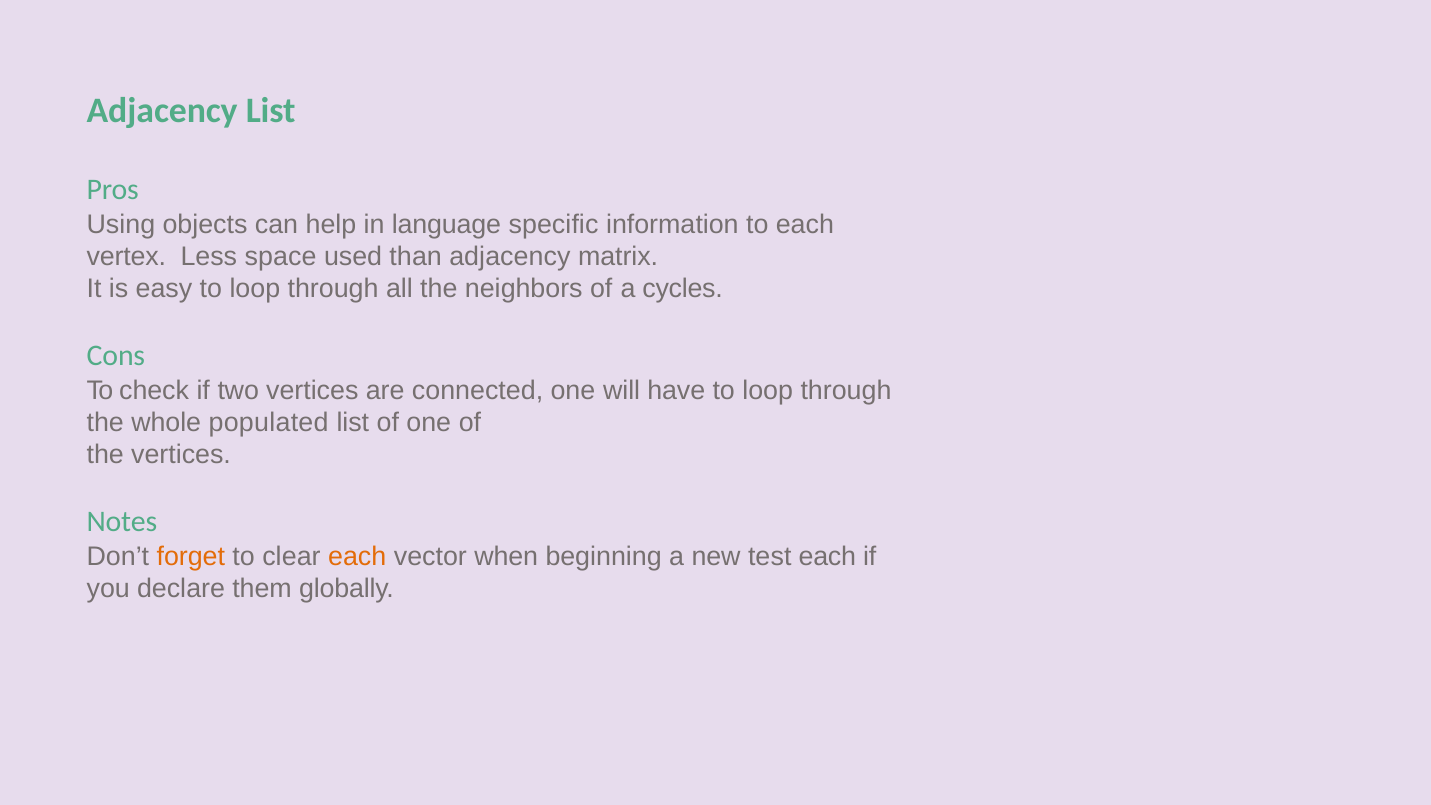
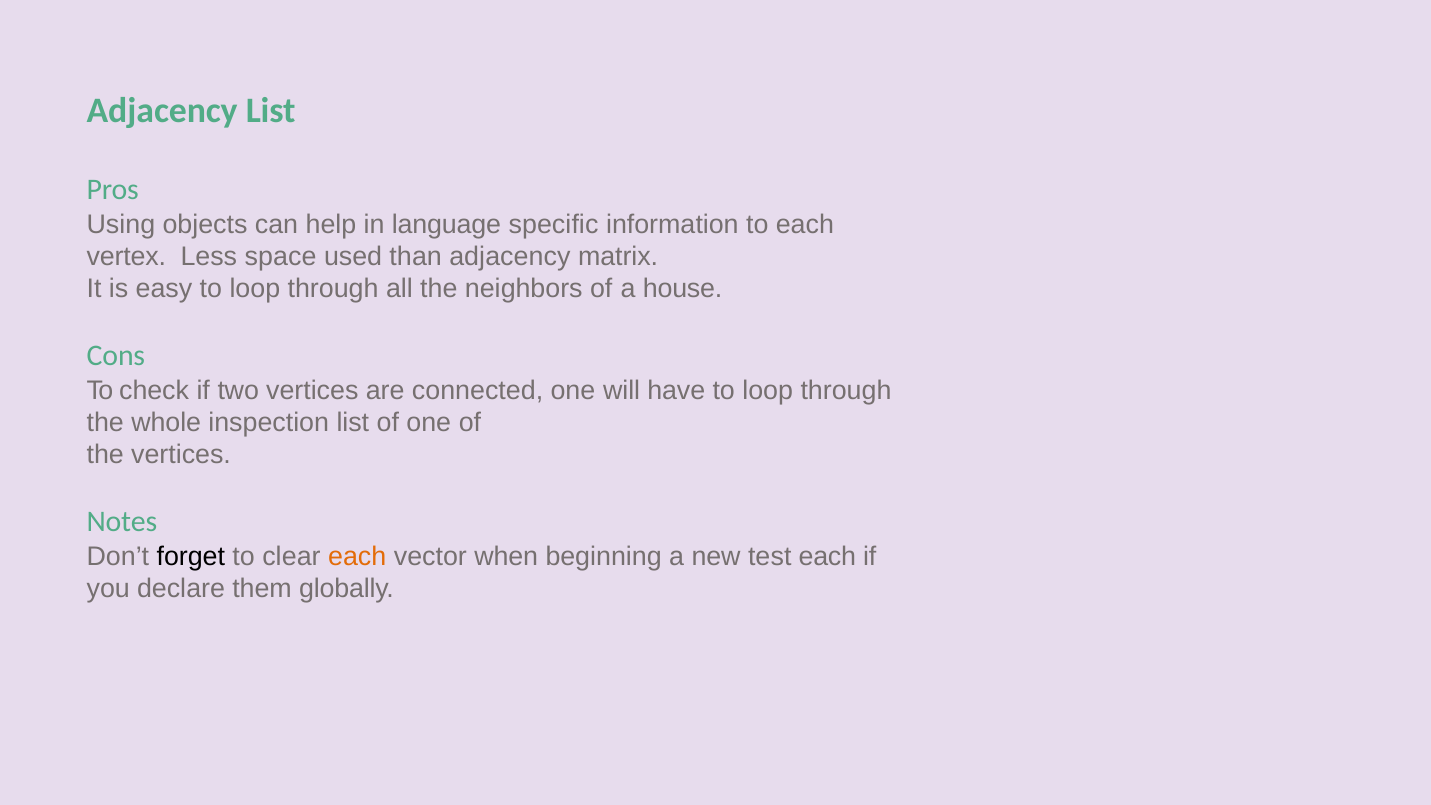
cycles: cycles -> house
populated: populated -> inspection
forget colour: orange -> black
